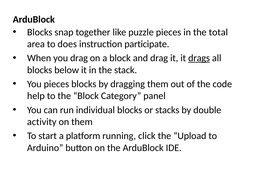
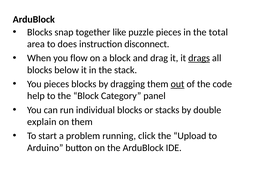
participate: participate -> disconnect
you drag: drag -> flow
out underline: none -> present
activity: activity -> explain
platform: platform -> problem
